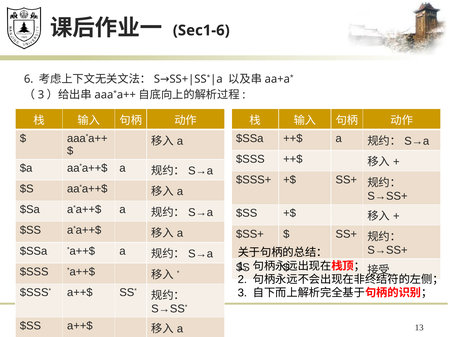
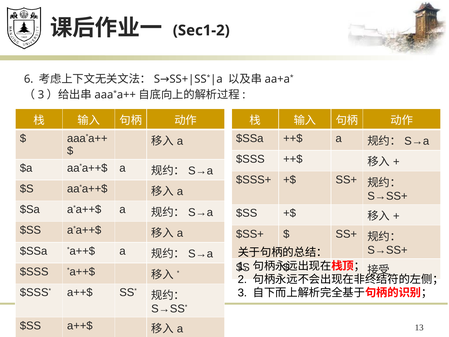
Sec1-6: Sec1-6 -> Sec1-2
